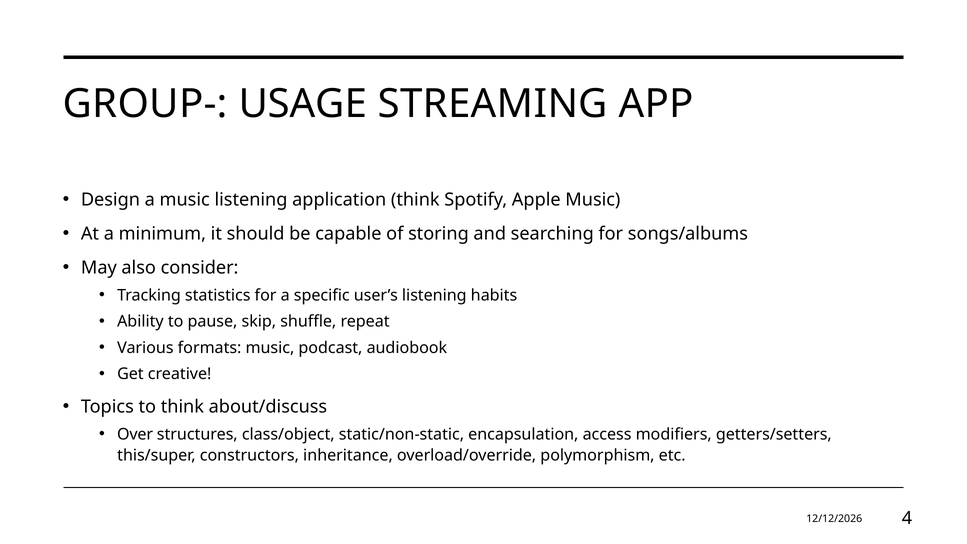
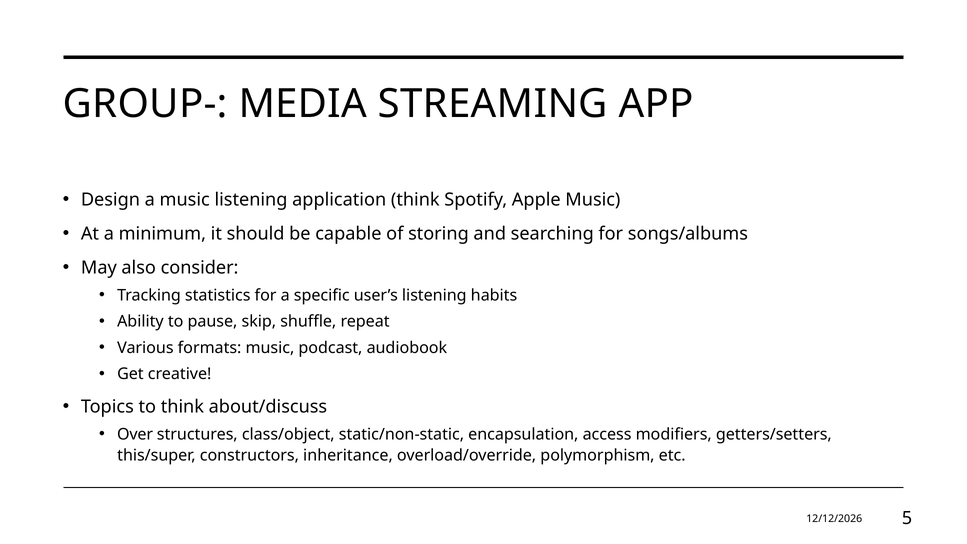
USAGE: USAGE -> MEDIA
4: 4 -> 5
